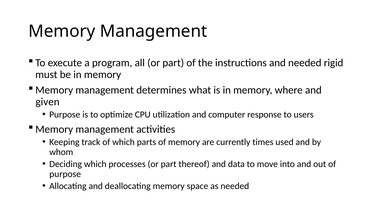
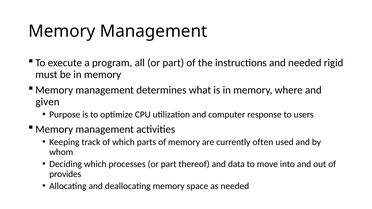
times: times -> often
purpose at (65, 174): purpose -> provides
